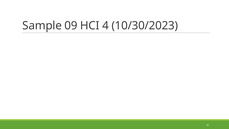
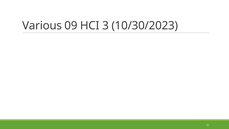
Sample: Sample -> Various
4: 4 -> 3
